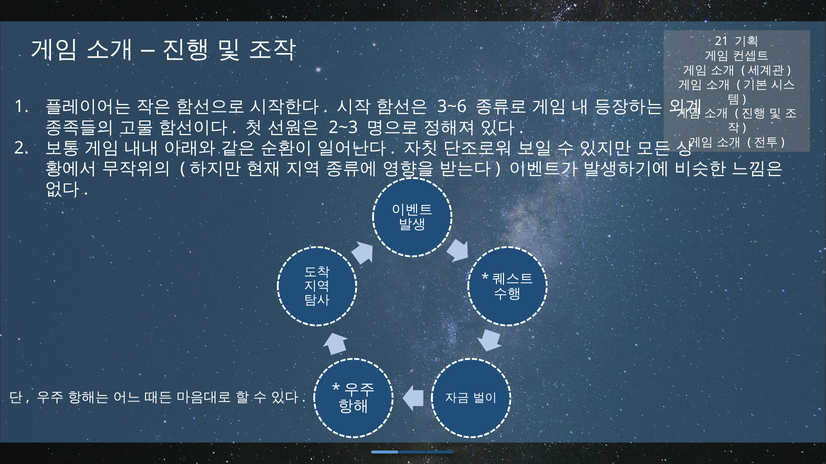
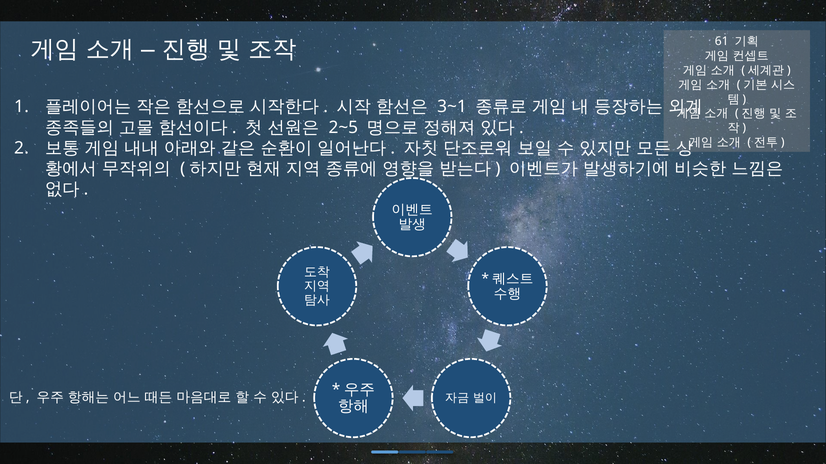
21: 21 -> 61
3~6: 3~6 -> 3~1
2~3: 2~3 -> 2~5
